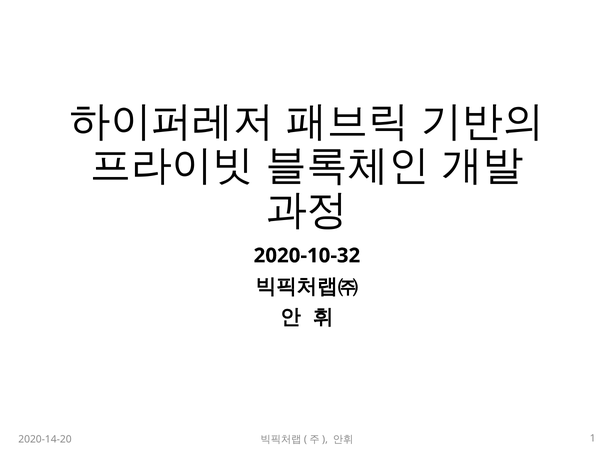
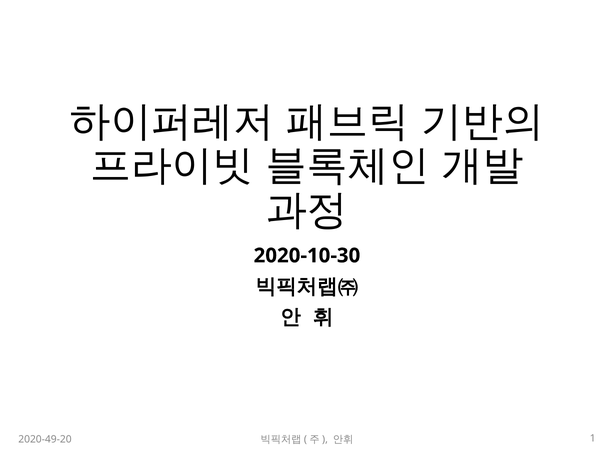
2020-10-32: 2020-10-32 -> 2020-10-30
2020-14-20: 2020-14-20 -> 2020-49-20
